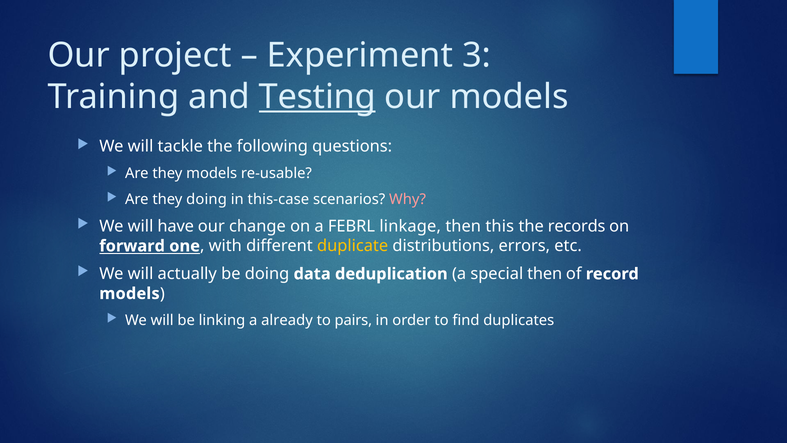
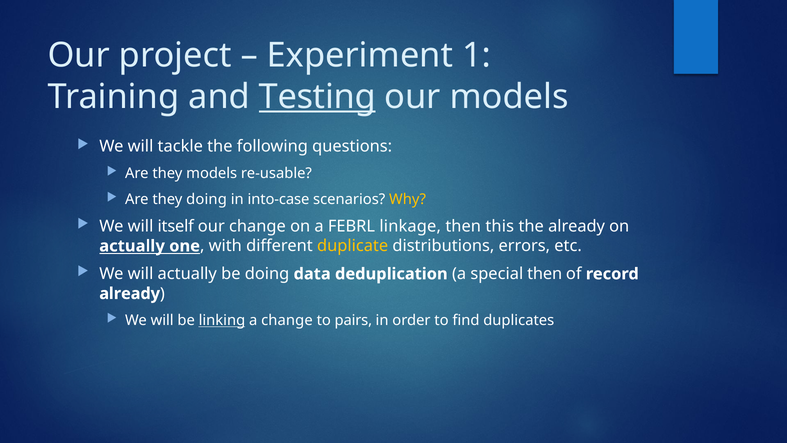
3: 3 -> 1
this-case: this-case -> into-case
Why colour: pink -> yellow
have: have -> itself
the records: records -> already
forward at (132, 246): forward -> actually
models at (130, 293): models -> already
linking underline: none -> present
a already: already -> change
